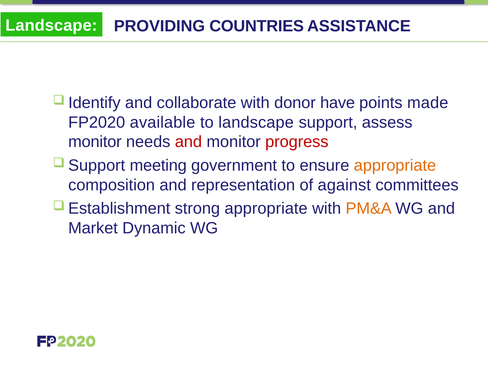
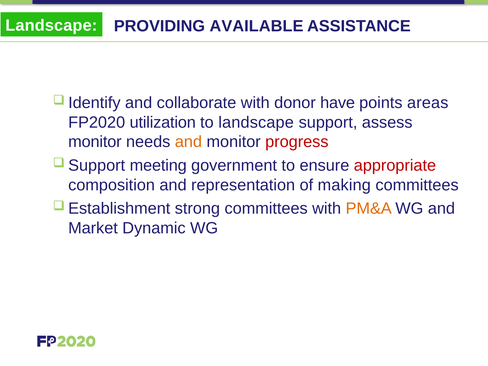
COUNTRIES: COUNTRIES -> AVAILABLE
made: made -> areas
available: available -> utilization
and at (188, 142) colour: red -> orange
appropriate at (395, 165) colour: orange -> red
against: against -> making
strong appropriate: appropriate -> committees
